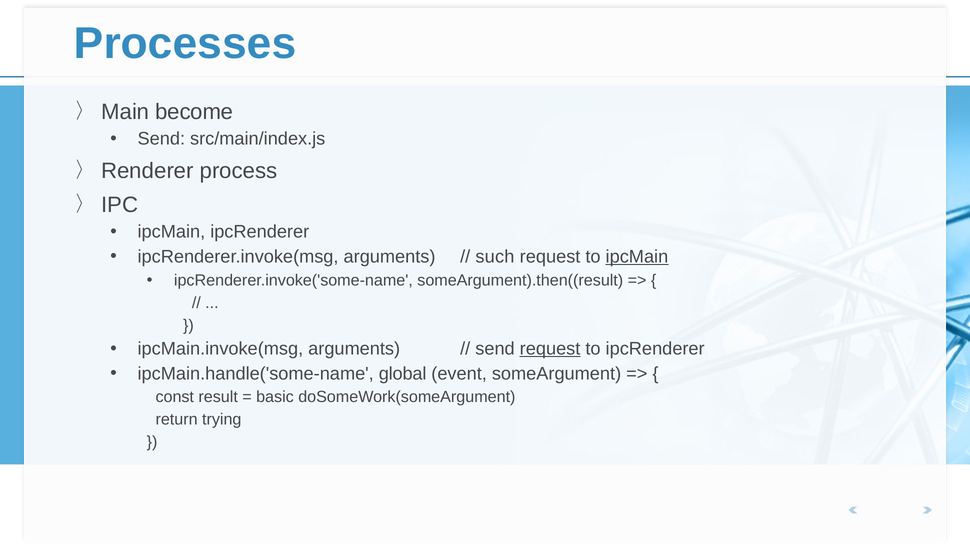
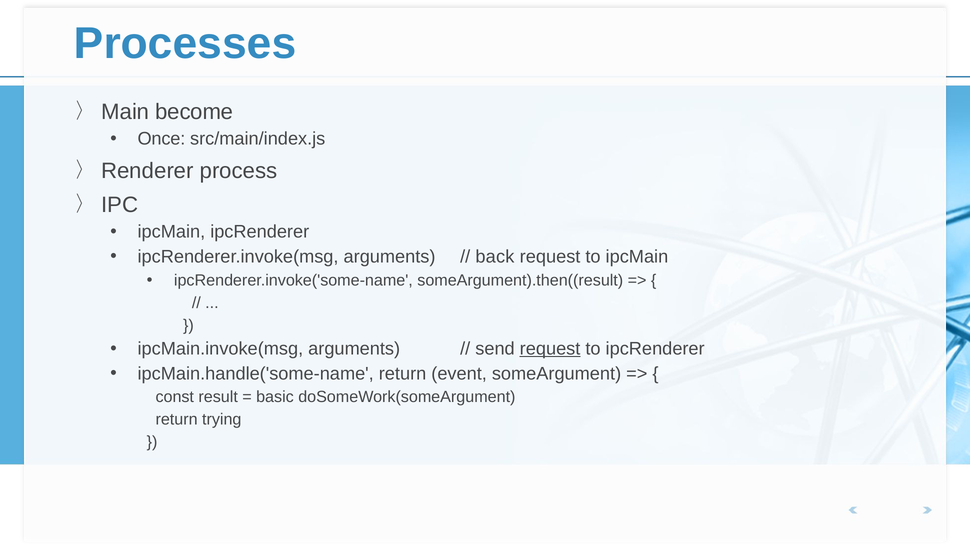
Send at (161, 139): Send -> Once
such: such -> back
ipcMain at (637, 256) underline: present -> none
ipcMain.handle('some-name global: global -> return
